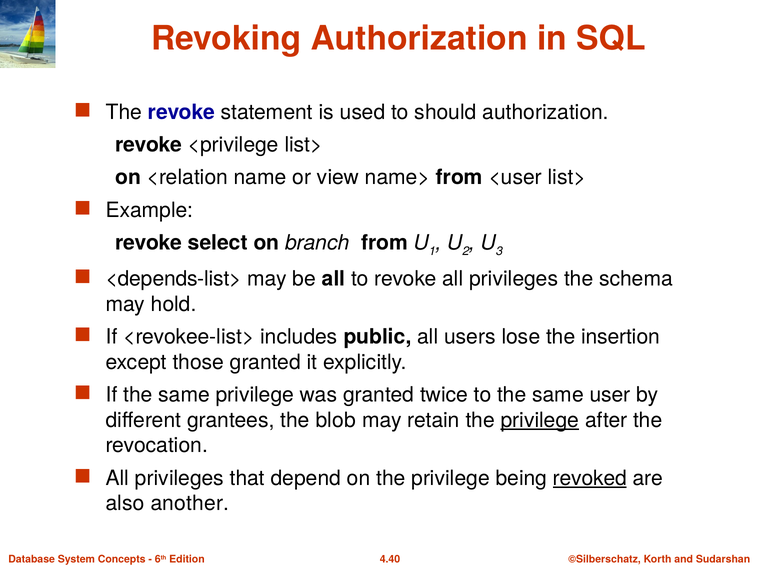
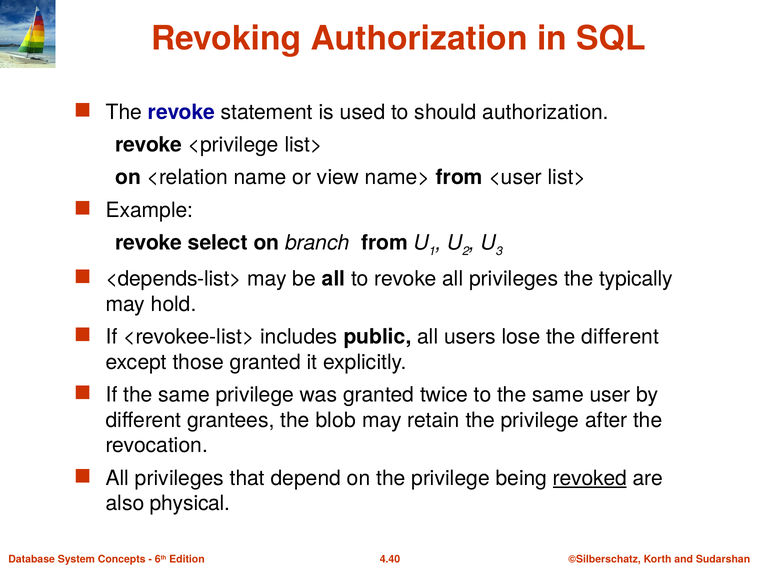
schema: schema -> typically
the insertion: insertion -> different
privilege at (540, 420) underline: present -> none
another: another -> physical
